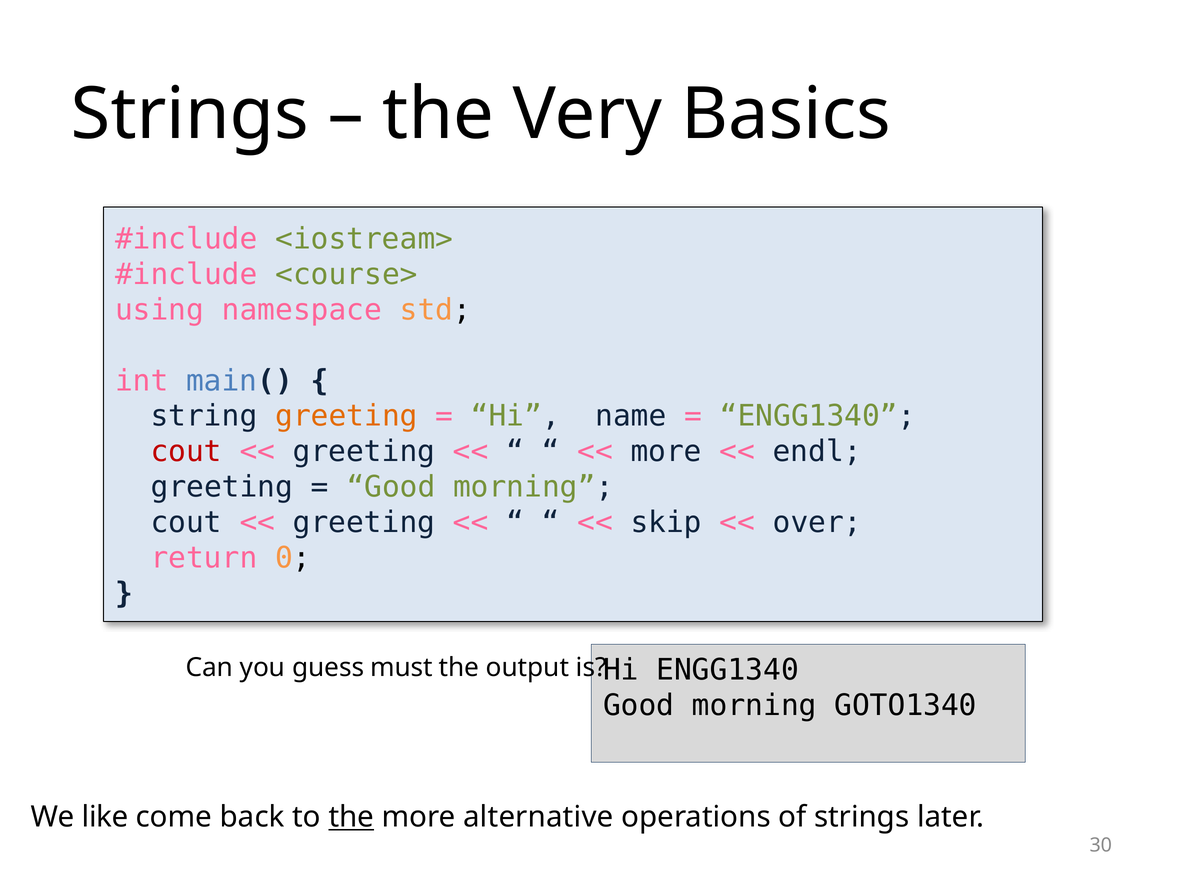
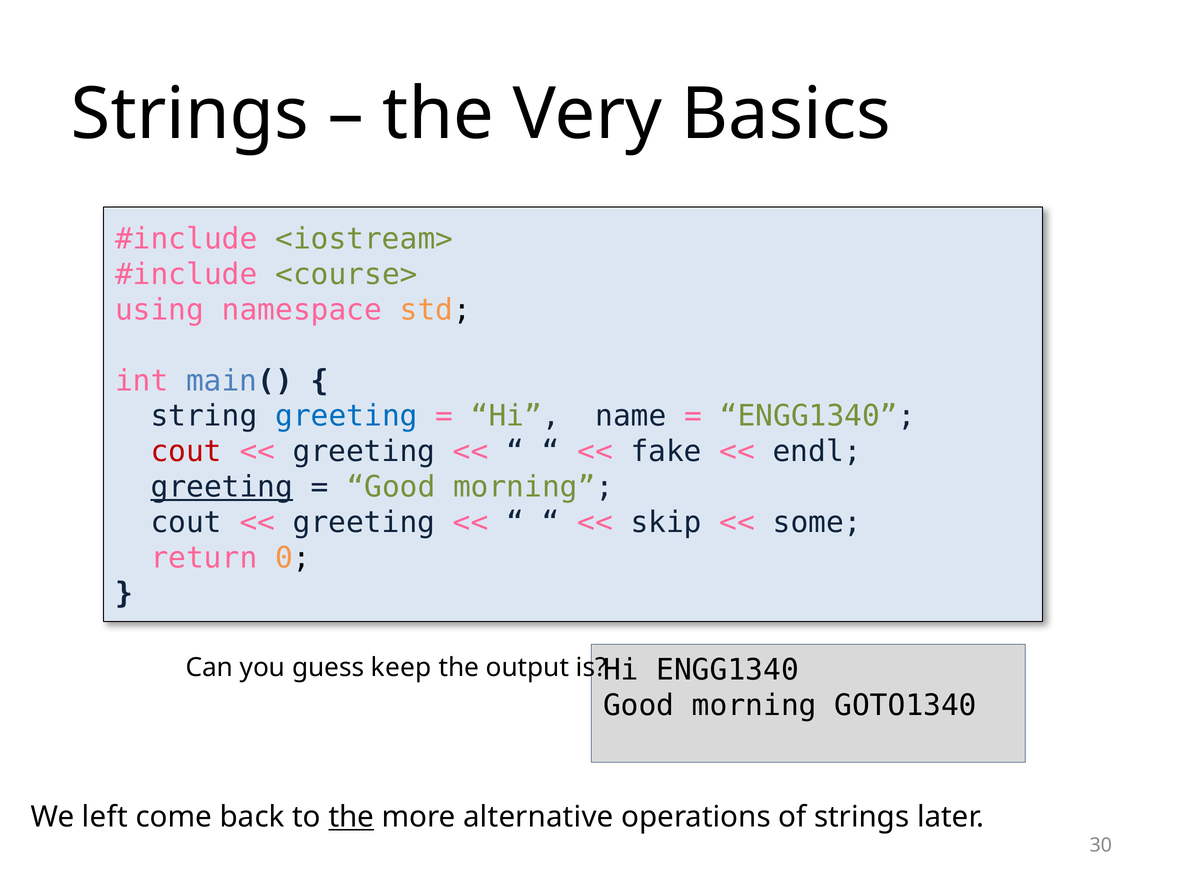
greeting at (346, 416) colour: orange -> blue
more at (666, 452): more -> fake
greeting at (222, 487) underline: none -> present
over: over -> some
must: must -> keep
like: like -> left
